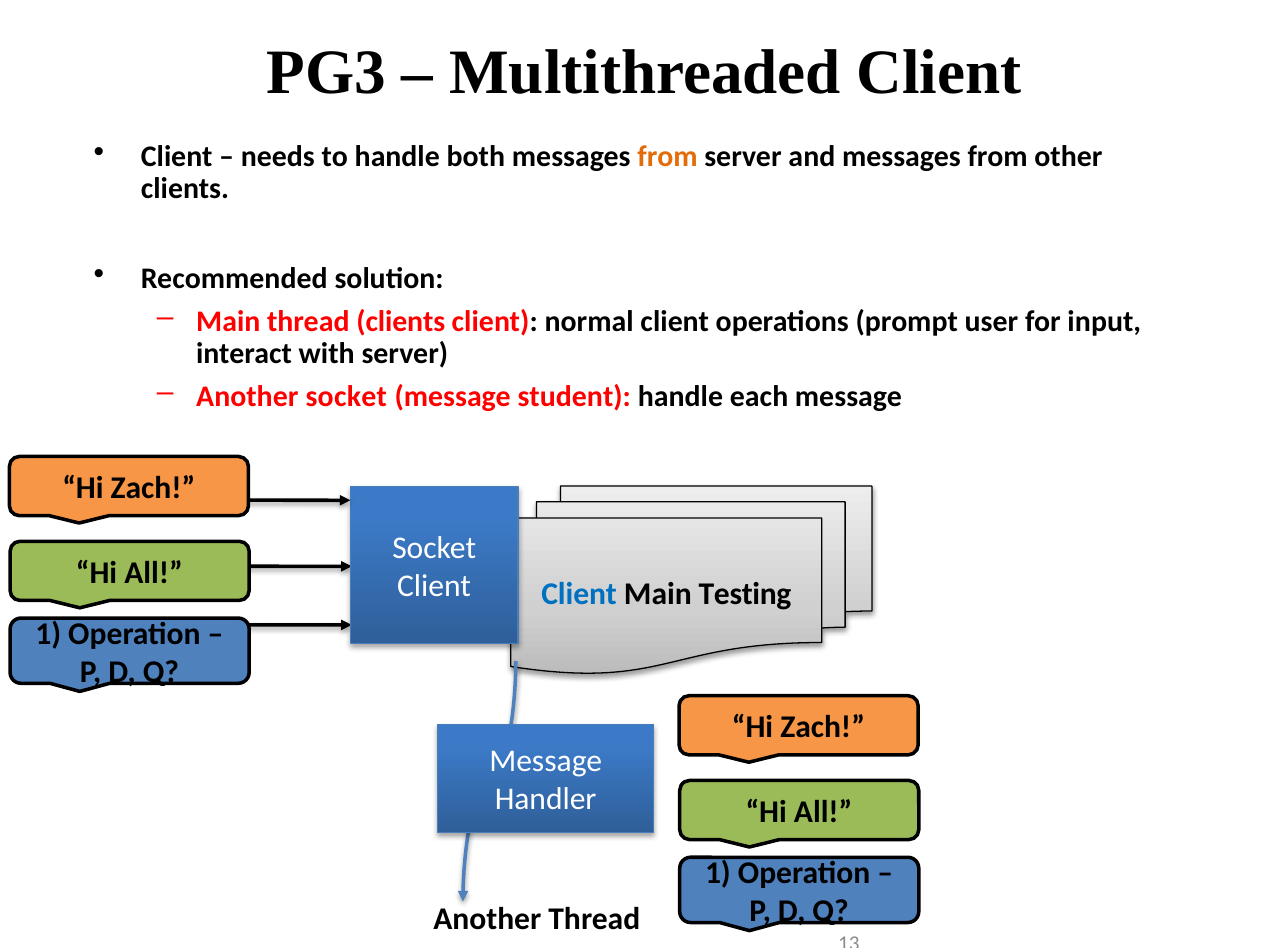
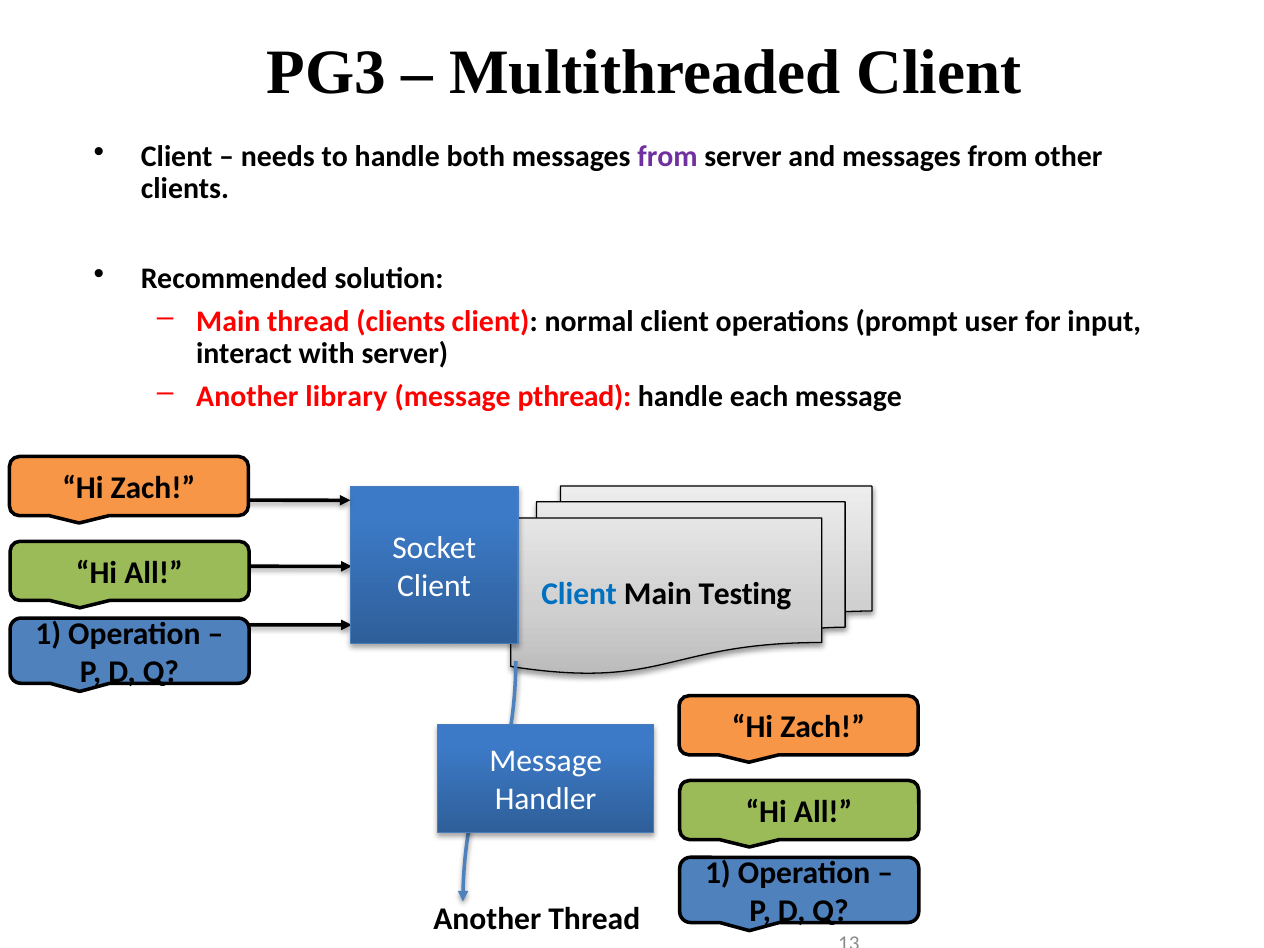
from at (667, 157) colour: orange -> purple
Another socket: socket -> library
student: student -> pthread
